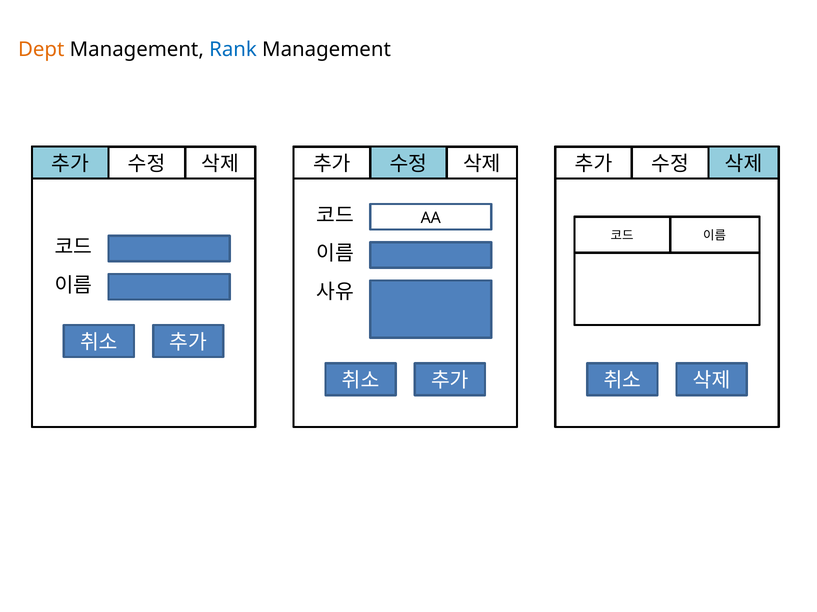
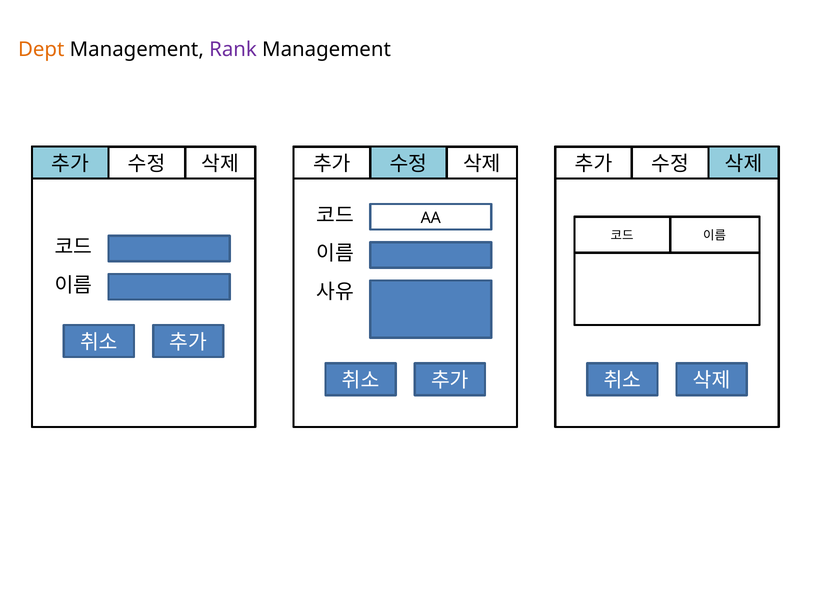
Rank colour: blue -> purple
